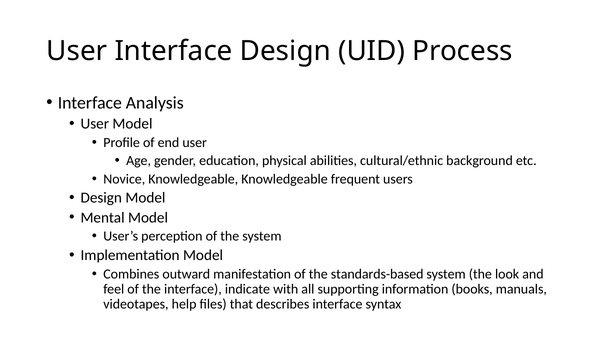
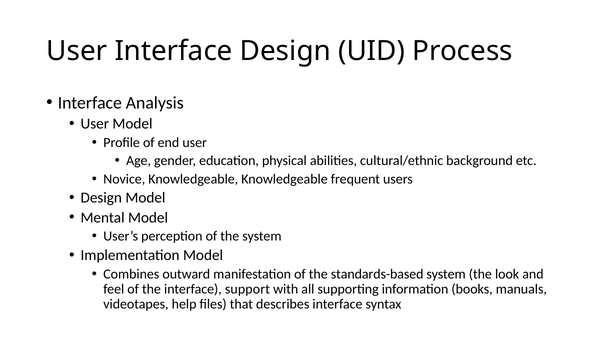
indicate: indicate -> support
